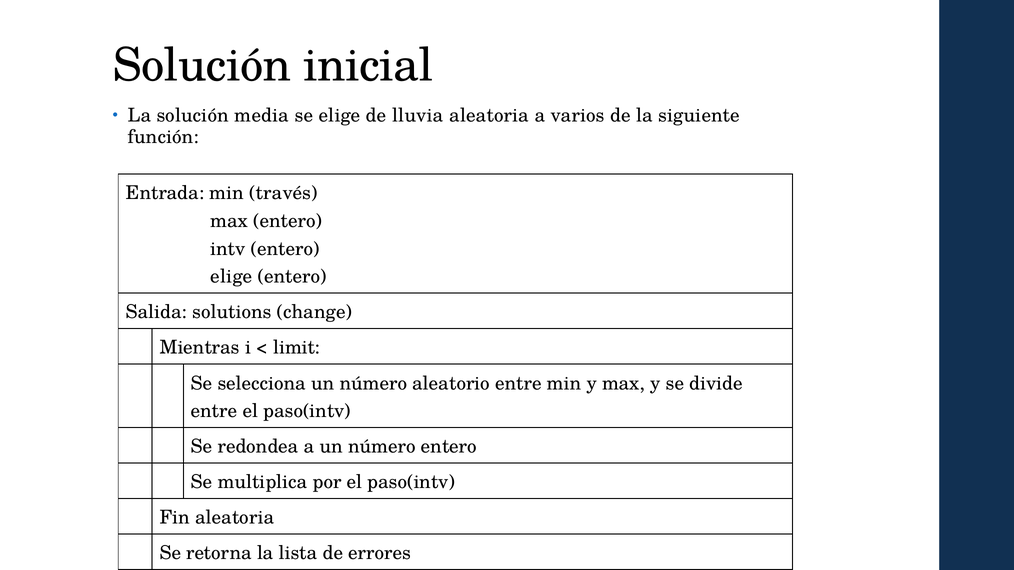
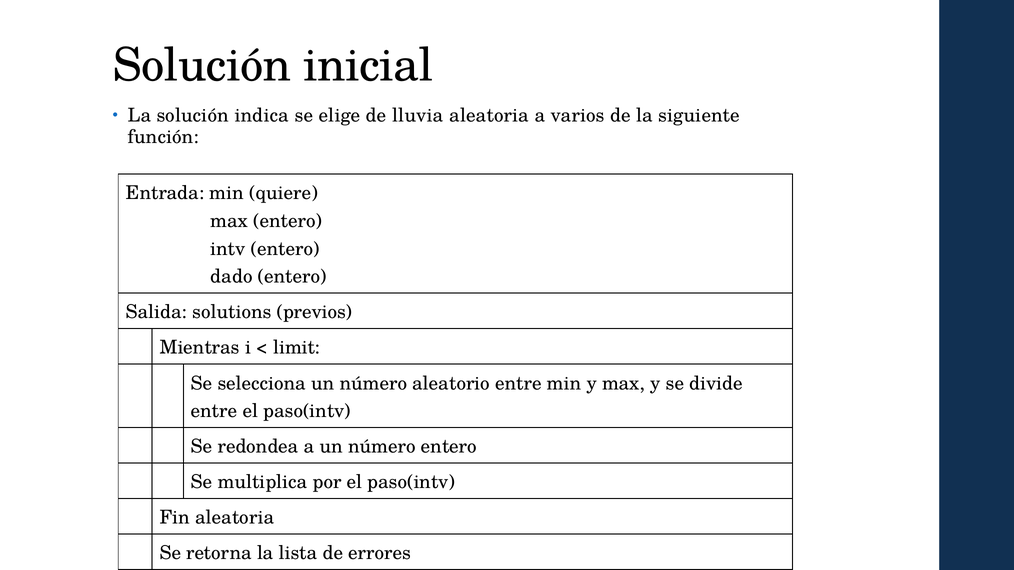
media: media -> indica
través: través -> quiere
elige at (231, 277): elige -> dado
change: change -> previos
